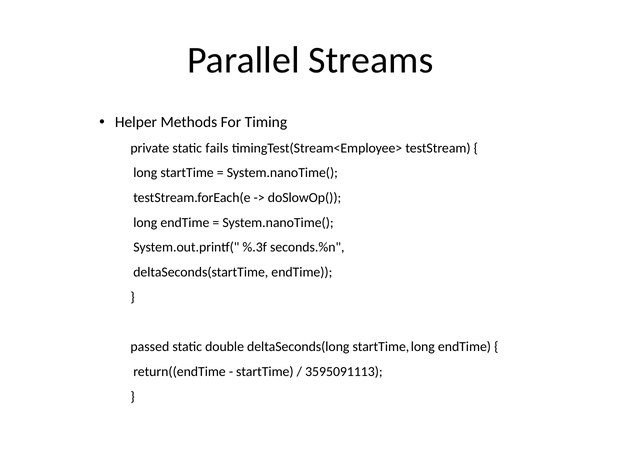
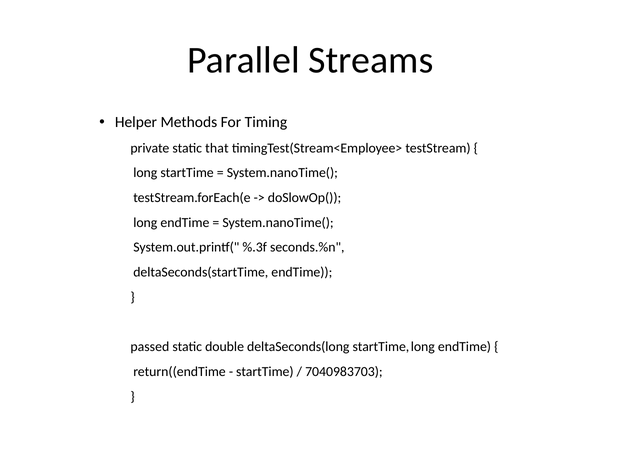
fails: fails -> that
3595091113: 3595091113 -> 7040983703
